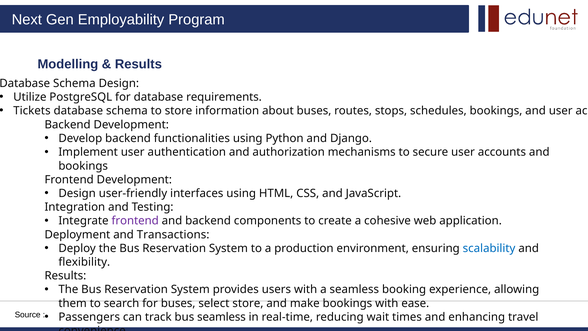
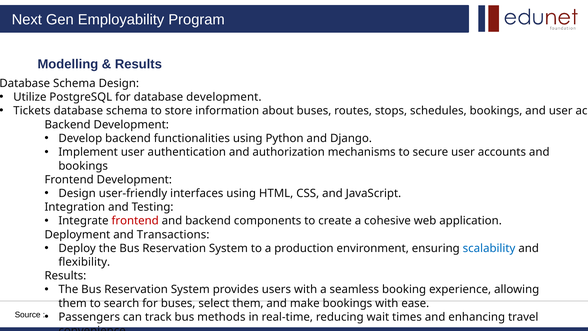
database requirements: requirements -> development
frontend at (135, 221) colour: purple -> red
select store: store -> them
bus seamless: seamless -> methods
